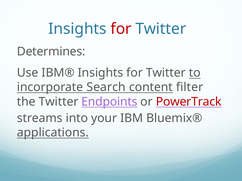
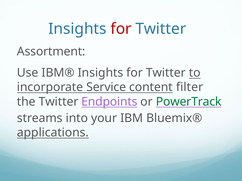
Determines: Determines -> Assortment
Search: Search -> Service
PowerTrack colour: red -> green
